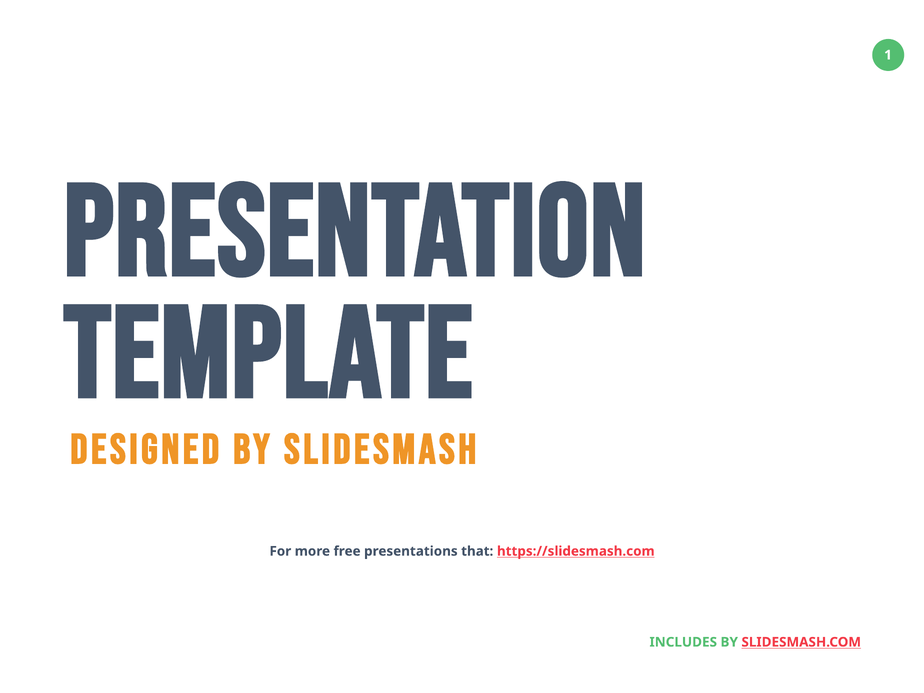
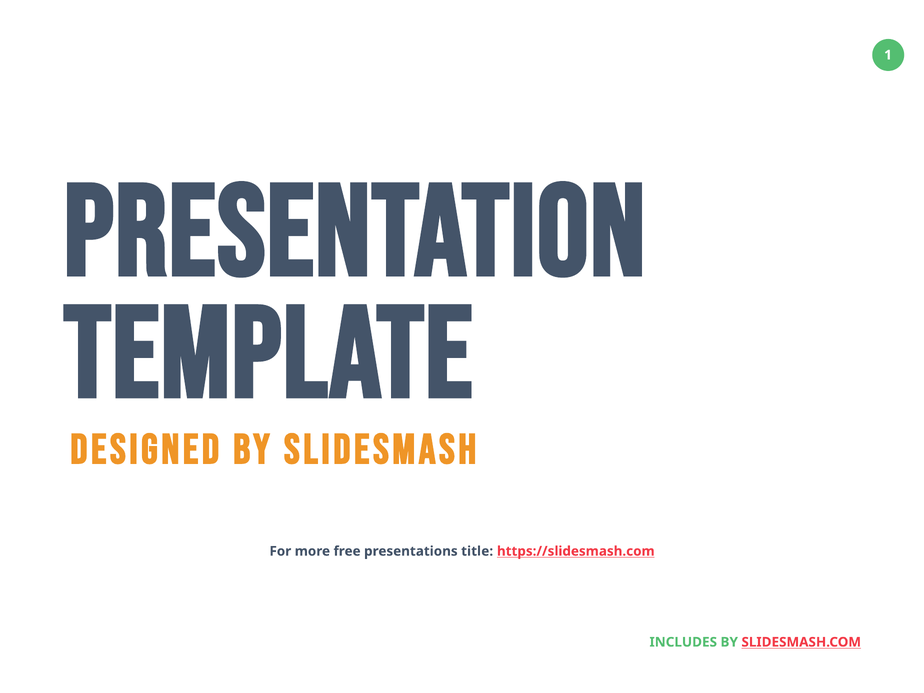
that: that -> title
